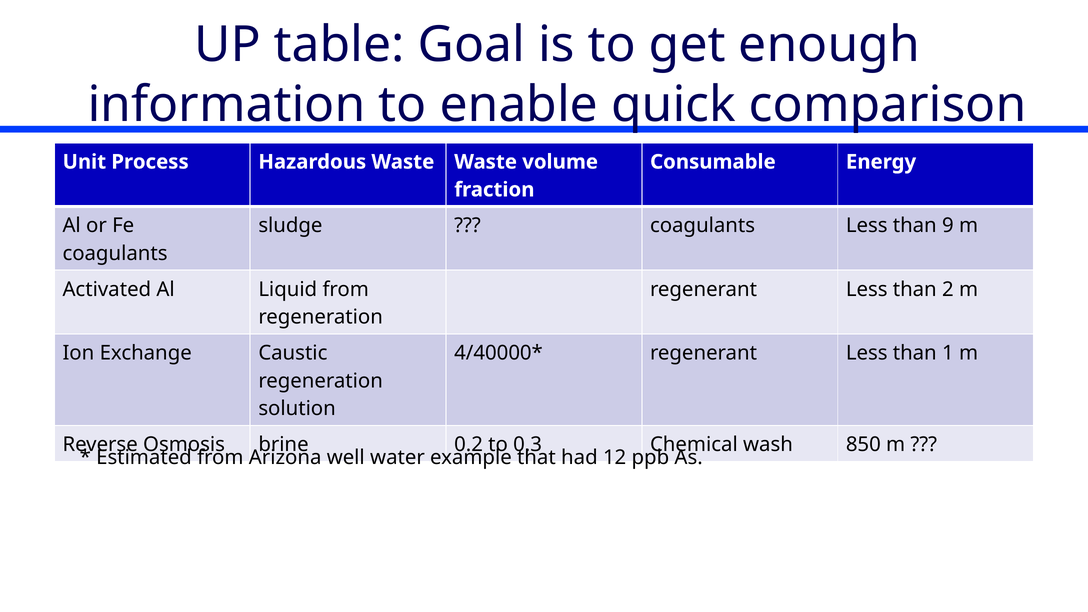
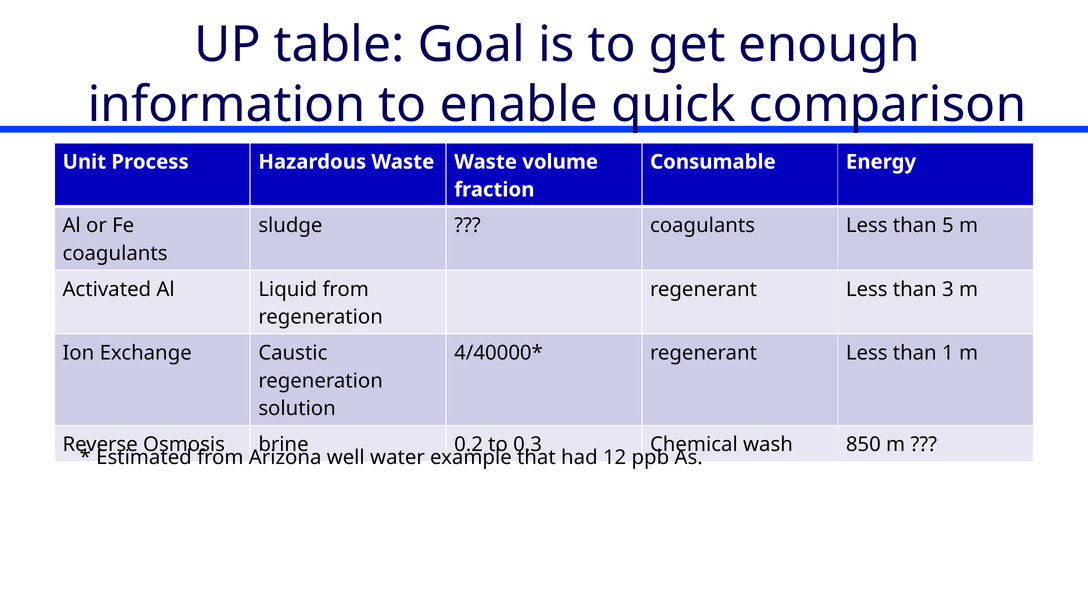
9: 9 -> 5
2: 2 -> 3
